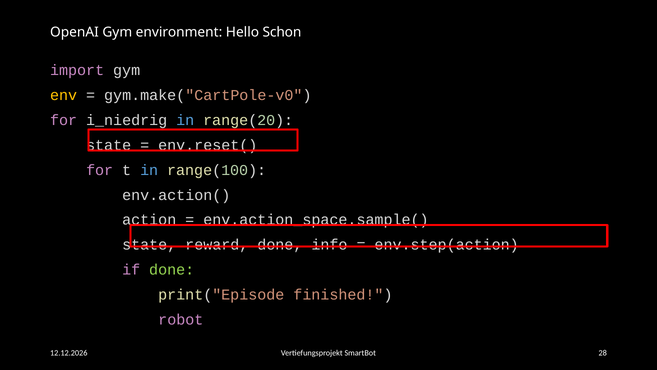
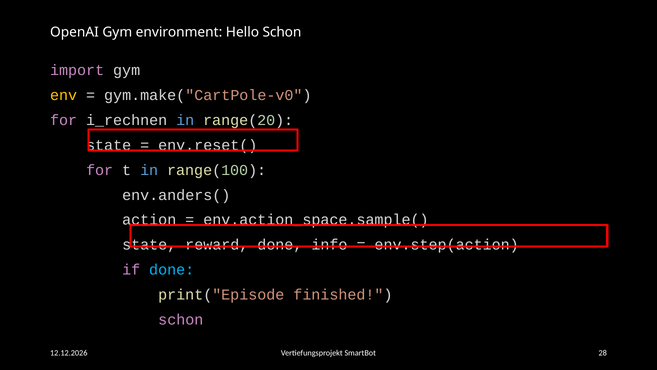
i_niedrig: i_niedrig -> i_rechnen
env.action(: env.action( -> env.anders(
done at (172, 270) colour: light green -> light blue
robot at (181, 319): robot -> schon
